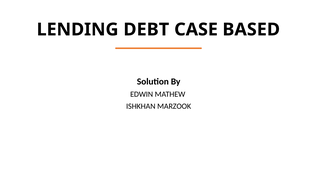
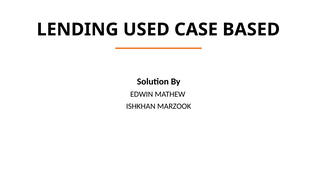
DEBT: DEBT -> USED
